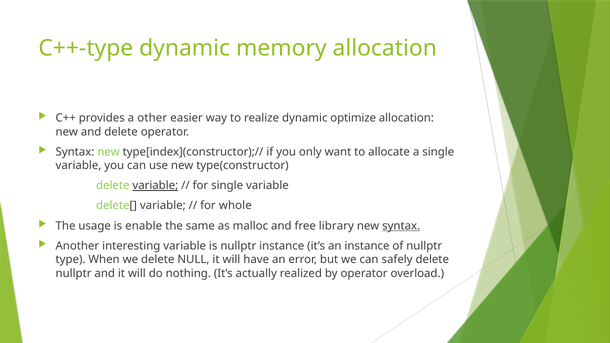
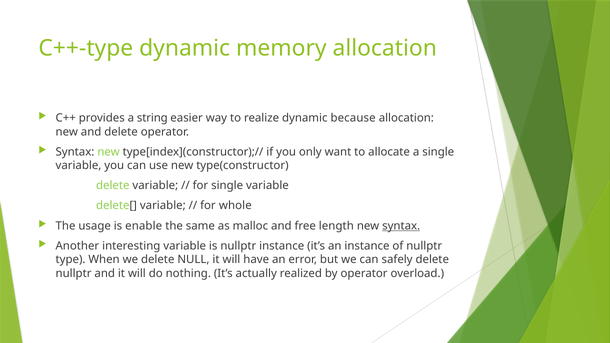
other: other -> string
optimize: optimize -> because
variable at (155, 186) underline: present -> none
library: library -> length
